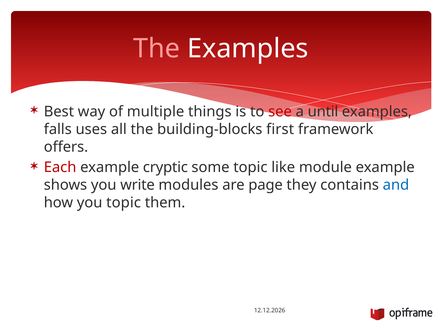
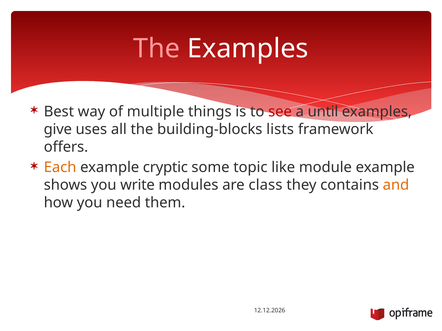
falls: falls -> give
first: first -> lists
Each colour: red -> orange
page: page -> class
and colour: blue -> orange
you topic: topic -> need
